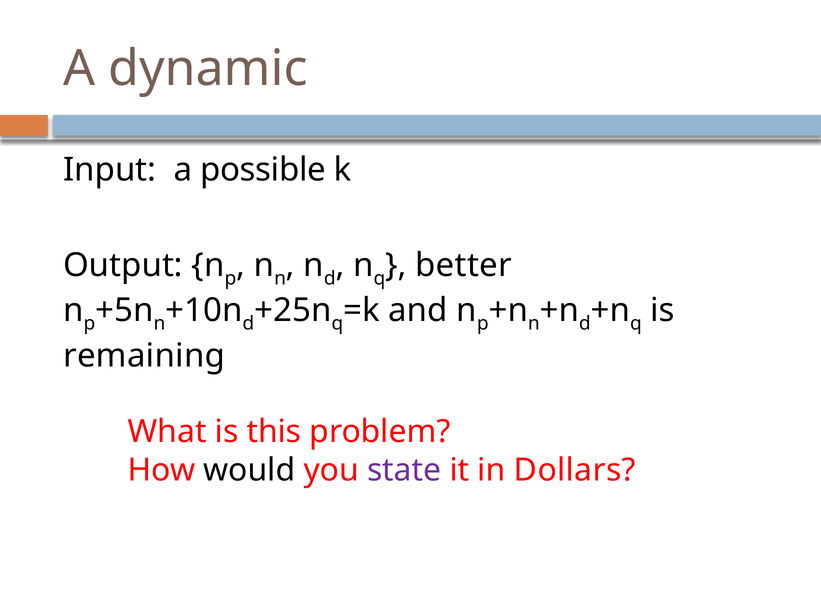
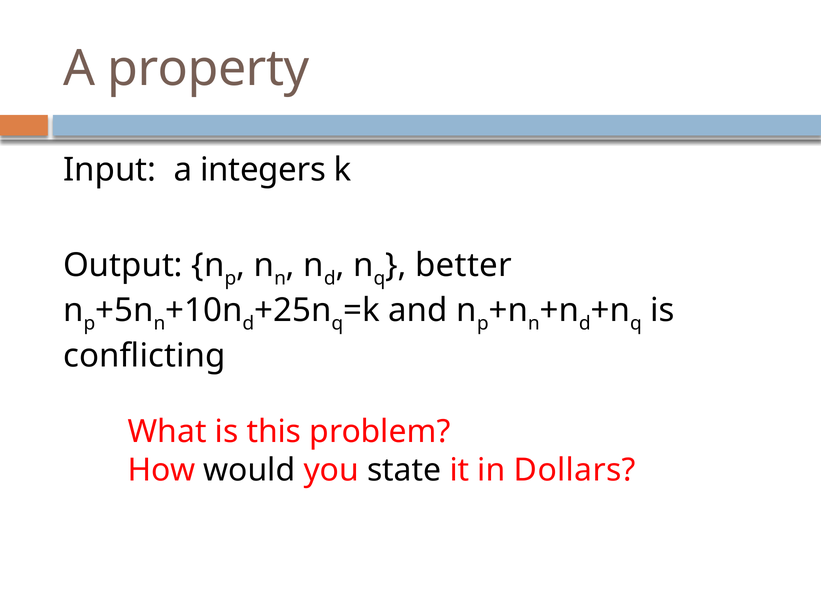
dynamic: dynamic -> property
possible: possible -> integers
remaining: remaining -> conflicting
state colour: purple -> black
